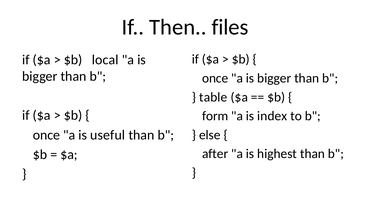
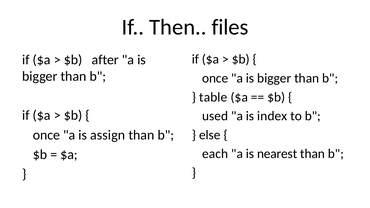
local: local -> after
form: form -> used
useful: useful -> assign
after: after -> each
highest: highest -> nearest
